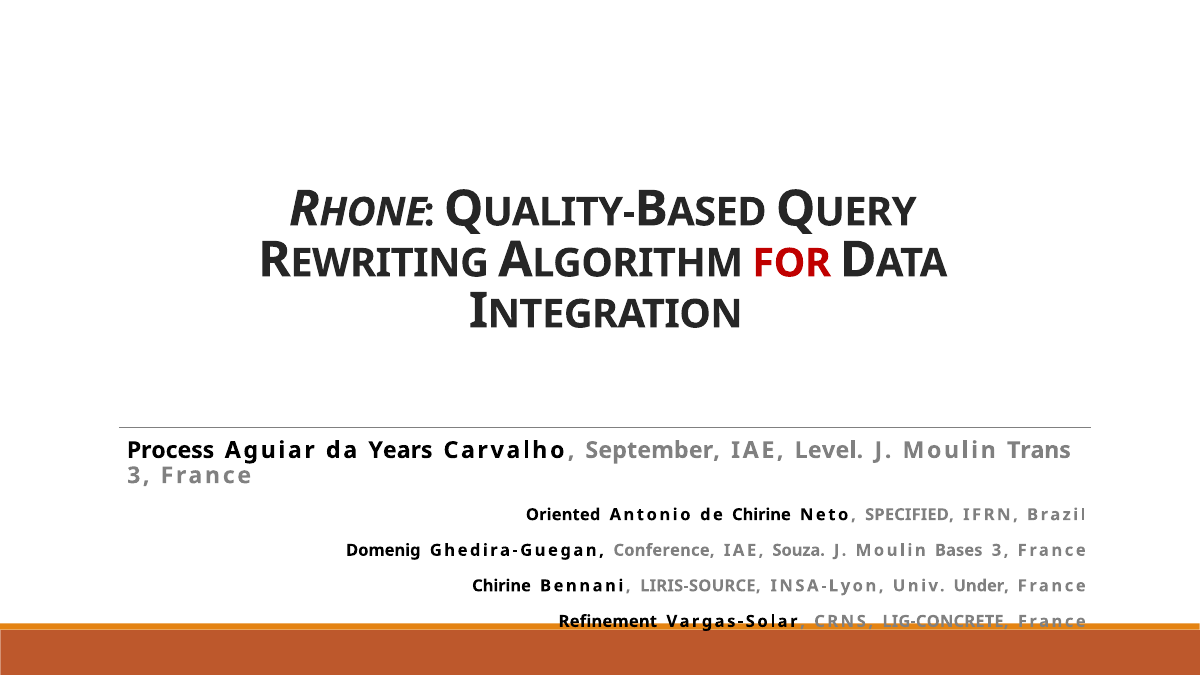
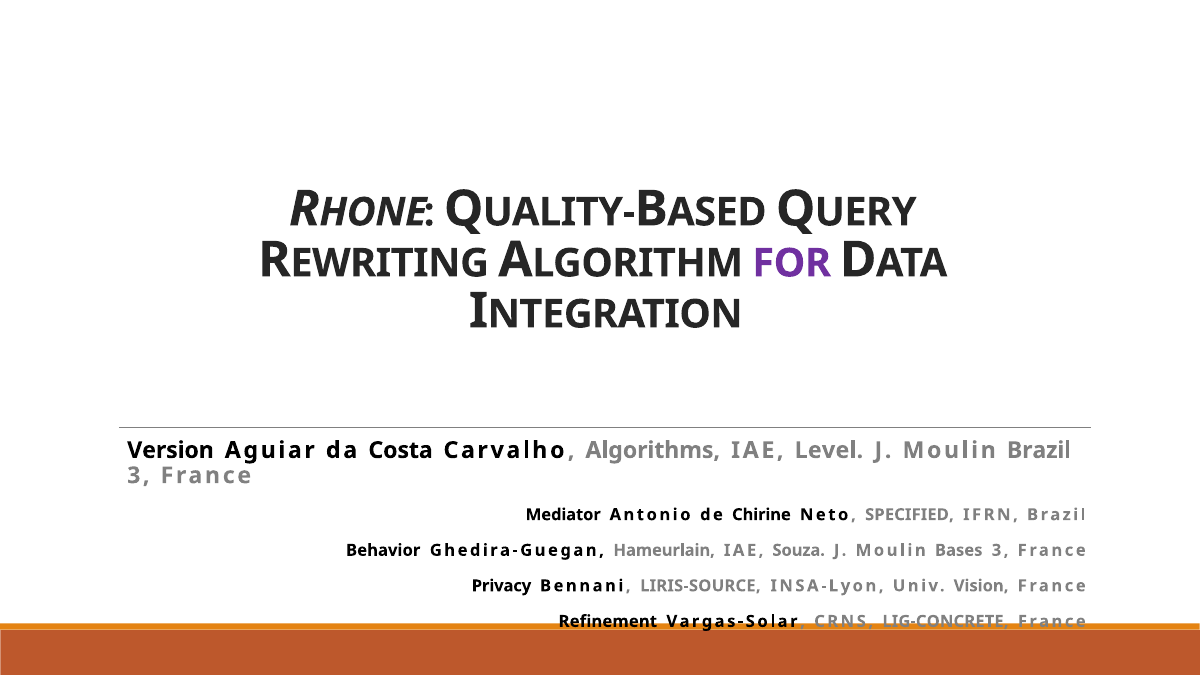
FOR colour: red -> purple
Process: Process -> Version
Years: Years -> Costa
September: September -> Algorithms
Moulin Trans: Trans -> Brazil
Oriented: Oriented -> Mediator
Domenig: Domenig -> Behavior
Conference: Conference -> Hameurlain
Chirine at (502, 586): Chirine -> Privacy
Under: Under -> Vision
